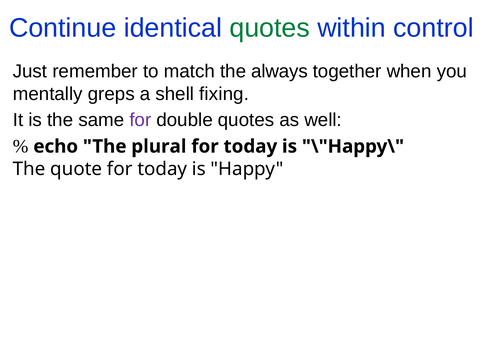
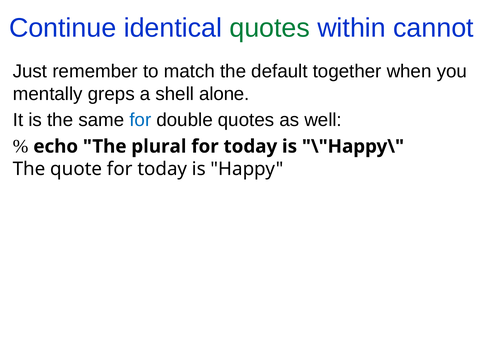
control: control -> cannot
always: always -> default
fixing: fixing -> alone
for at (140, 120) colour: purple -> blue
